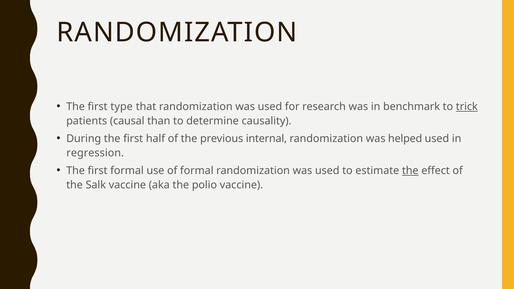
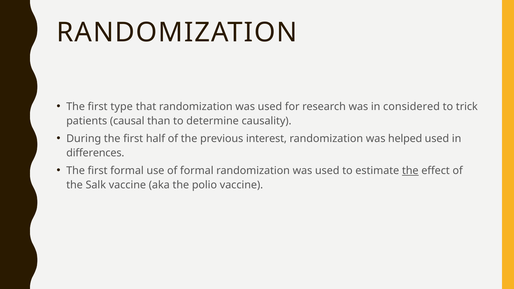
benchmark: benchmark -> considered
trick underline: present -> none
internal: internal -> interest
regression: regression -> differences
